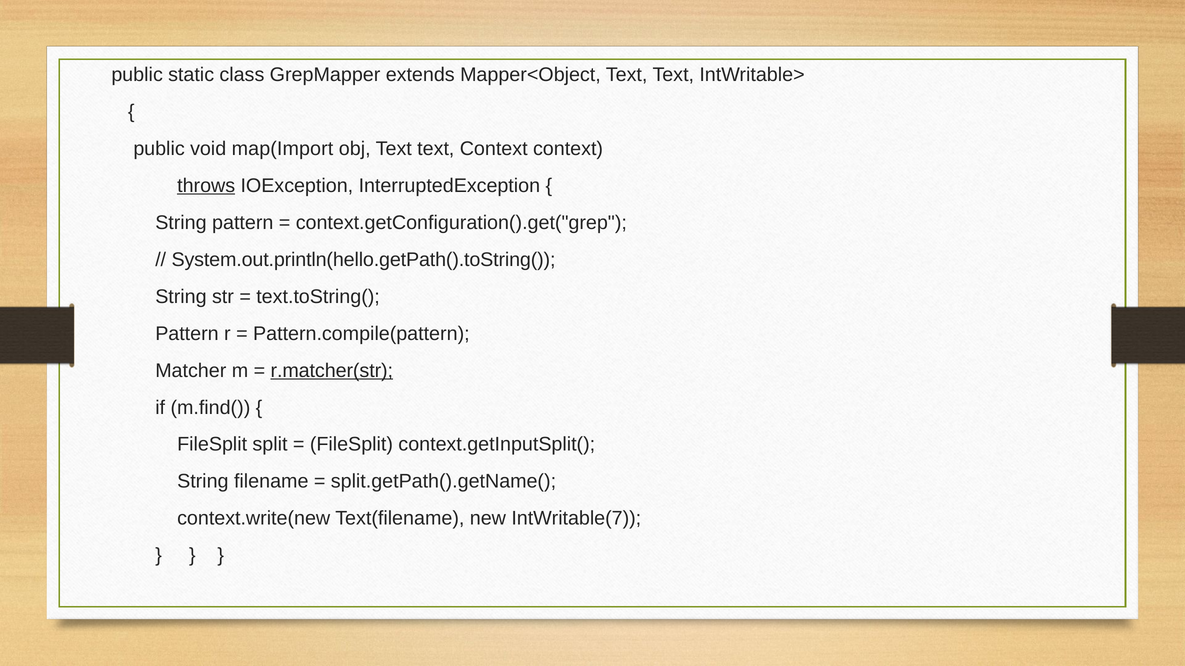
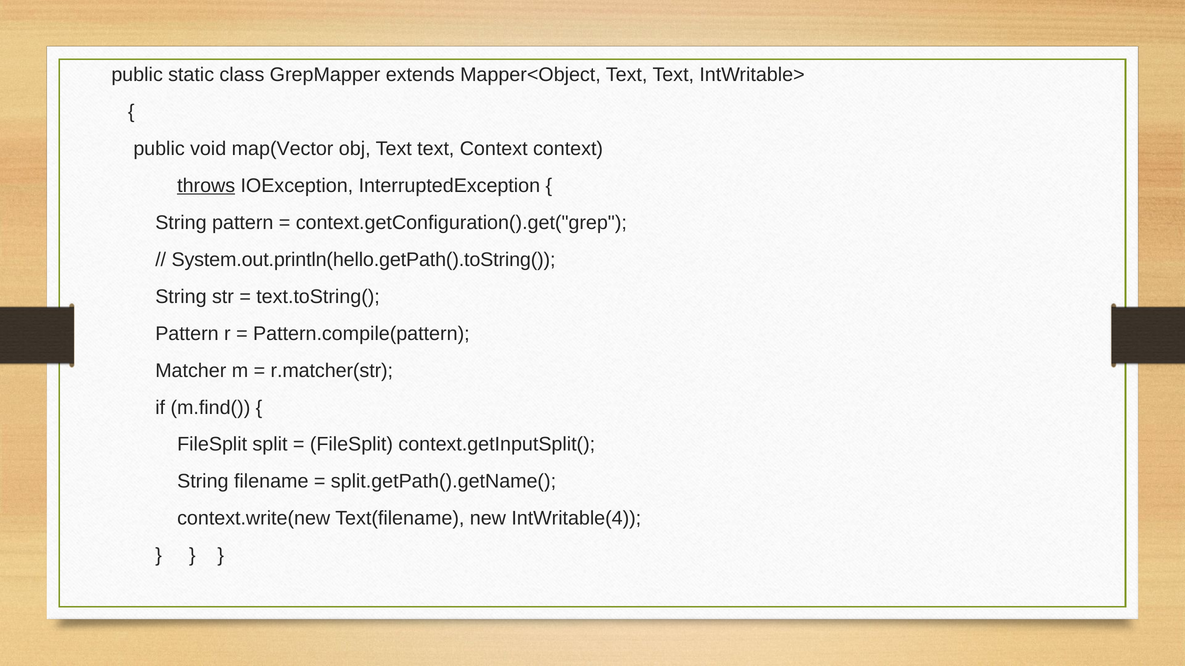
map(Import: map(Import -> map(Vector
r.matcher(str underline: present -> none
IntWritable(7: IntWritable(7 -> IntWritable(4
